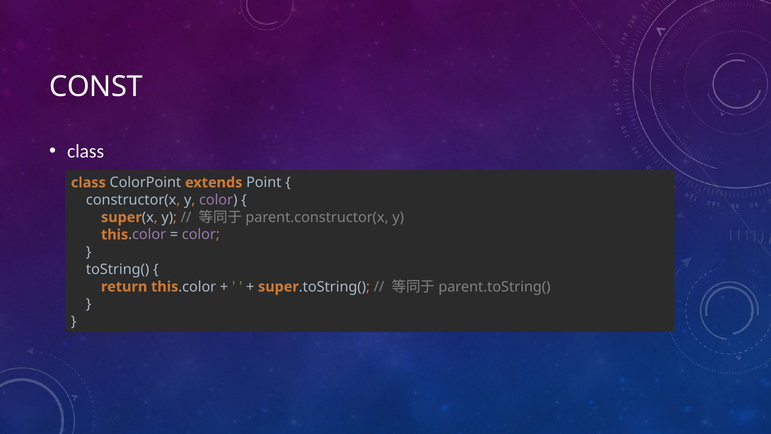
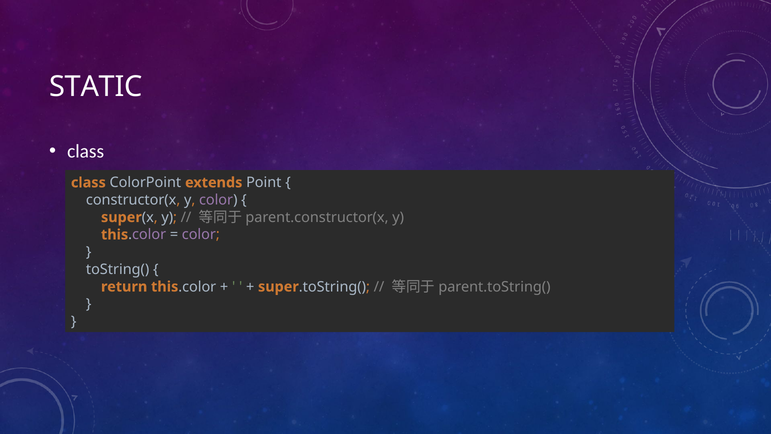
CONST: CONST -> STATIC
